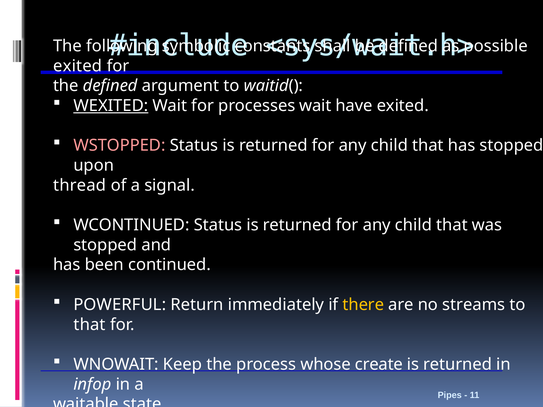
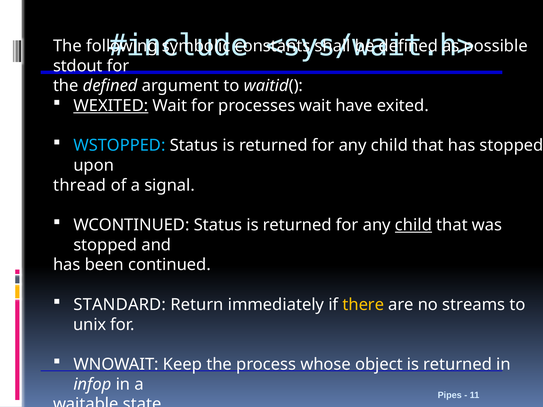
exited at (78, 66): exited -> stdout
WSTOPPED colour: pink -> light blue
child at (413, 225) underline: none -> present
POWERFUL: POWERFUL -> STANDARD
that at (90, 325): that -> unix
create: create -> object
